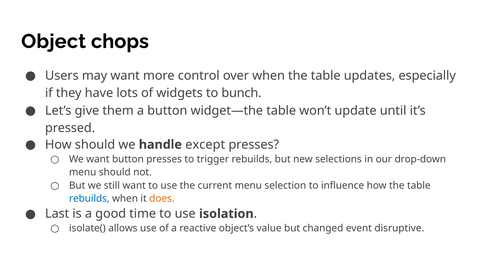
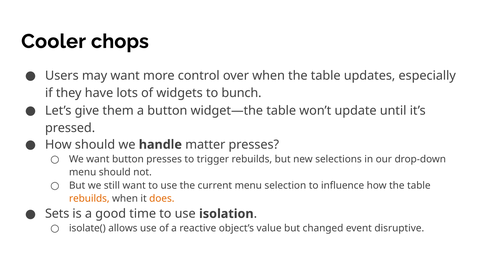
Object: Object -> Cooler
except: except -> matter
rebuilds at (89, 199) colour: blue -> orange
Last: Last -> Sets
